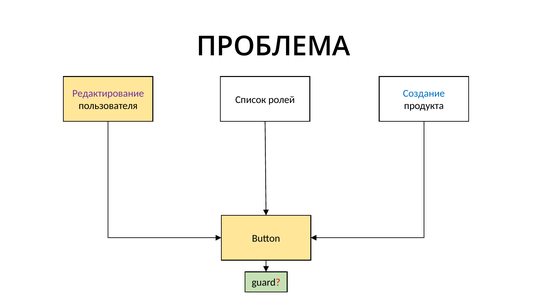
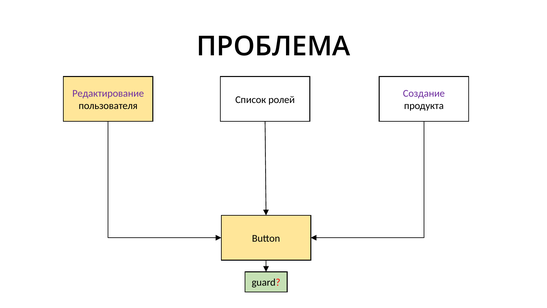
Создание colour: blue -> purple
